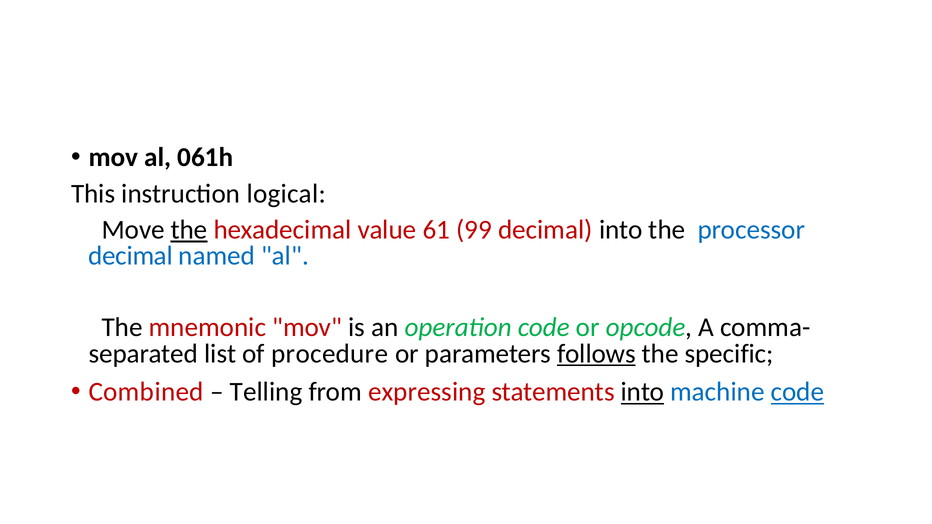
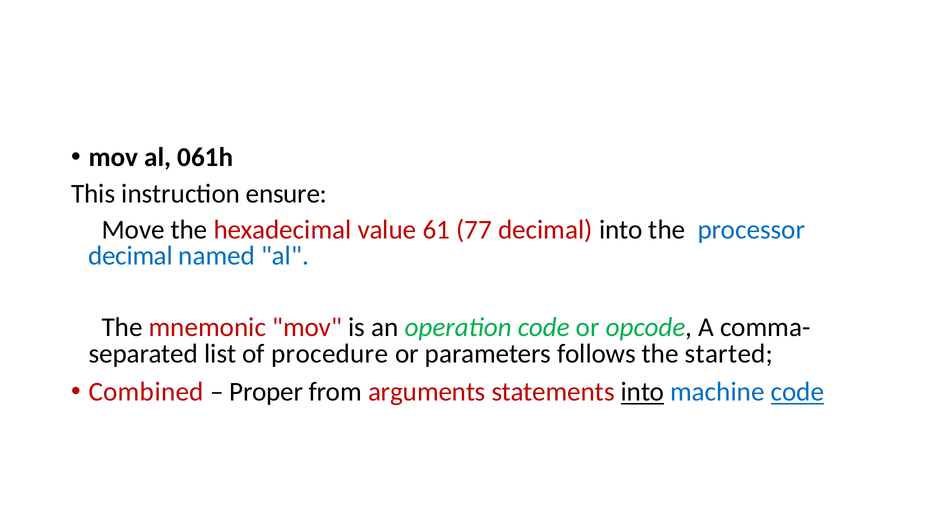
logical: logical -> ensure
the at (189, 230) underline: present -> none
99: 99 -> 77
follows underline: present -> none
specific: specific -> started
Telling: Telling -> Proper
expressing: expressing -> arguments
